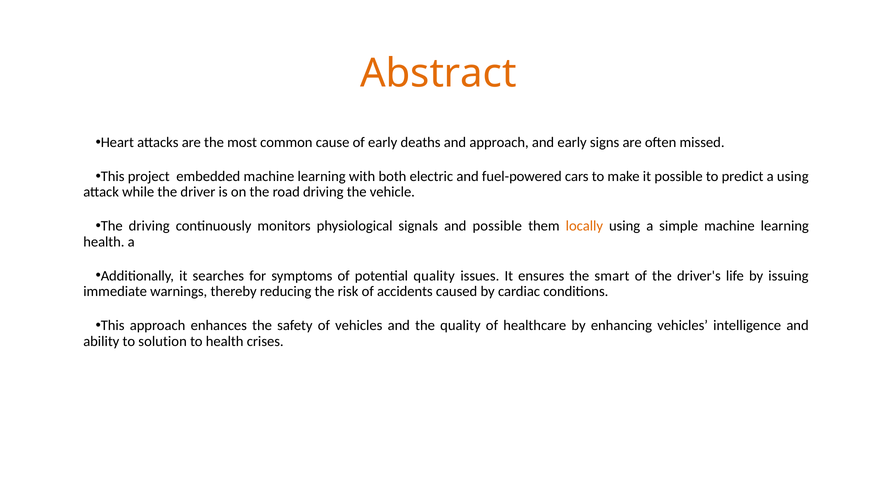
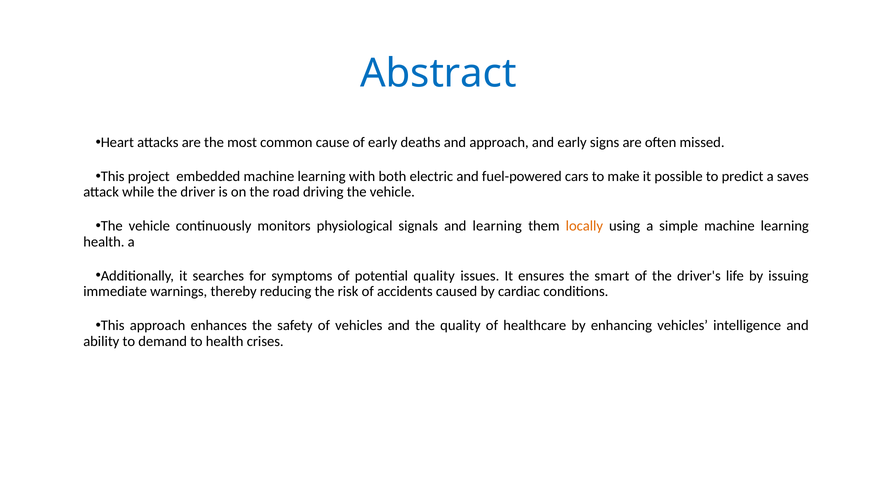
Abstract colour: orange -> blue
a using: using -> saves
driving at (149, 226): driving -> vehicle
and possible: possible -> learning
solution: solution -> demand
